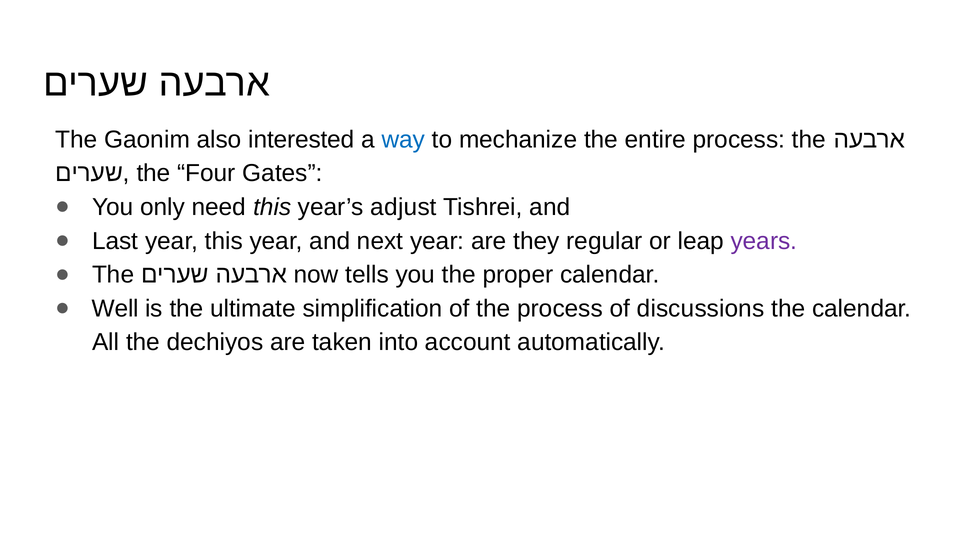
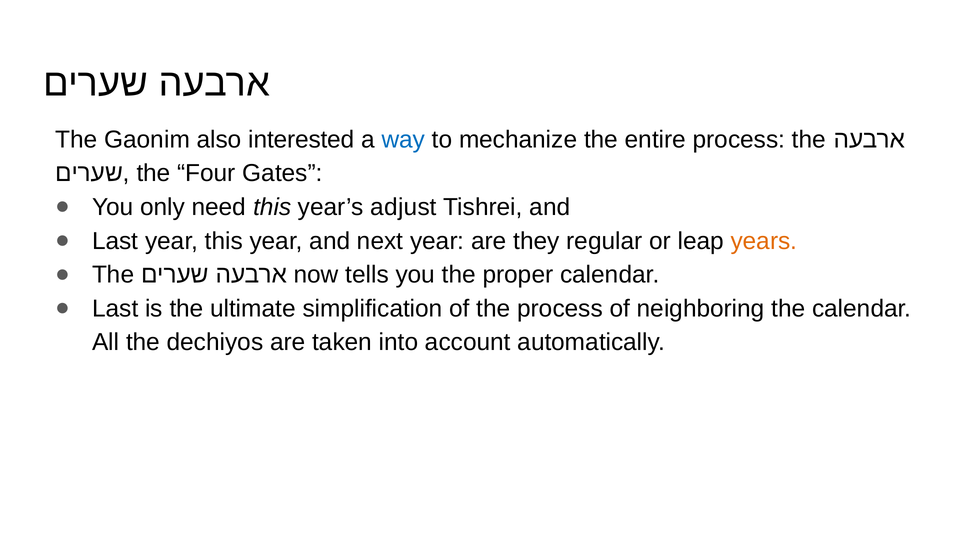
years colour: purple -> orange
Well at (115, 308): Well -> Last
discussions: discussions -> neighboring
